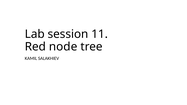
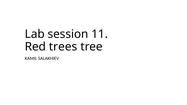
node: node -> trees
